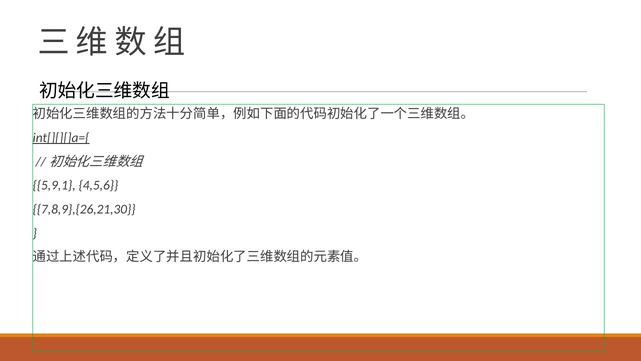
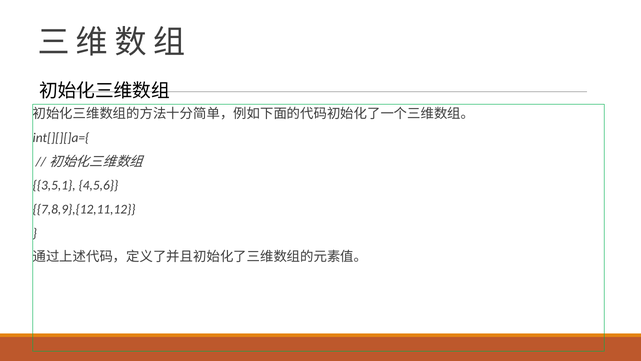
int[][][]a={ underline: present -> none
5,9,1: 5,9,1 -> 3,5,1
7,8,9},{26,21,30: 7,8,9},{26,21,30 -> 7,8,9},{12,11,12
